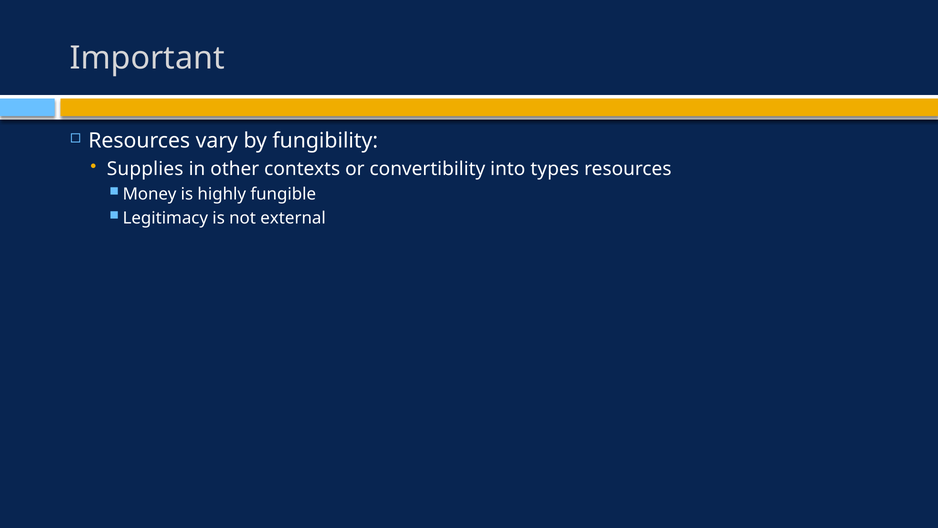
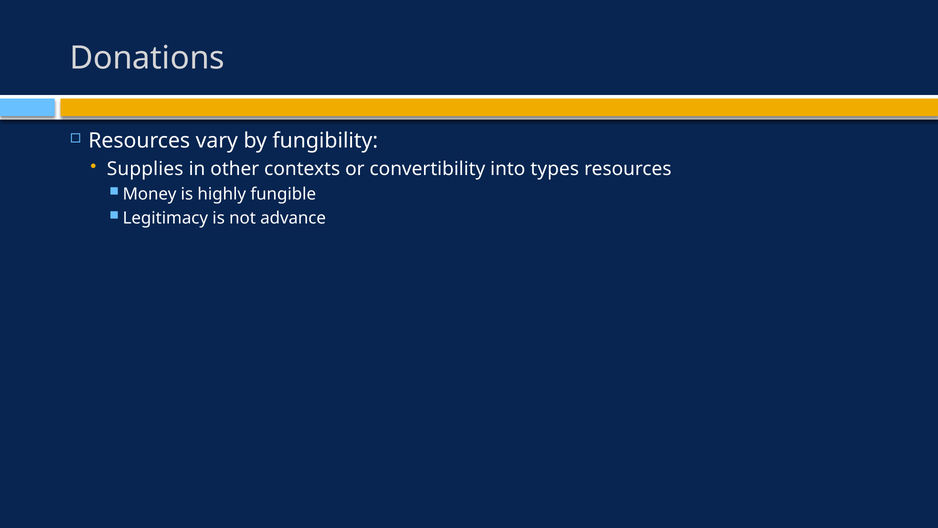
Important: Important -> Donations
external: external -> advance
